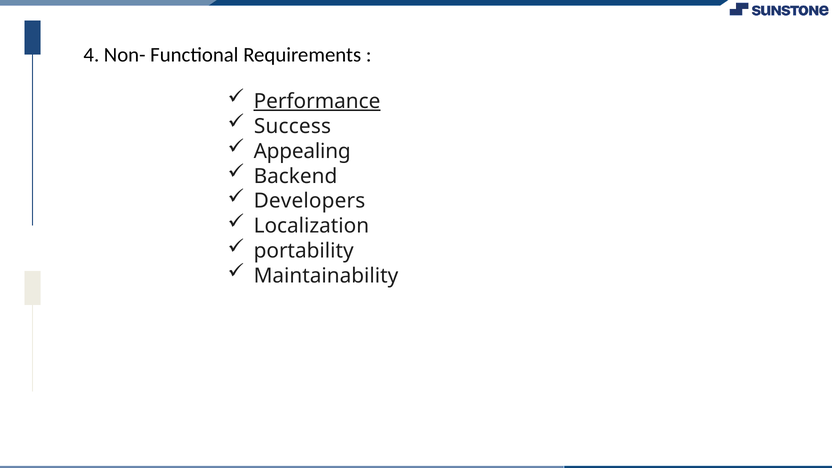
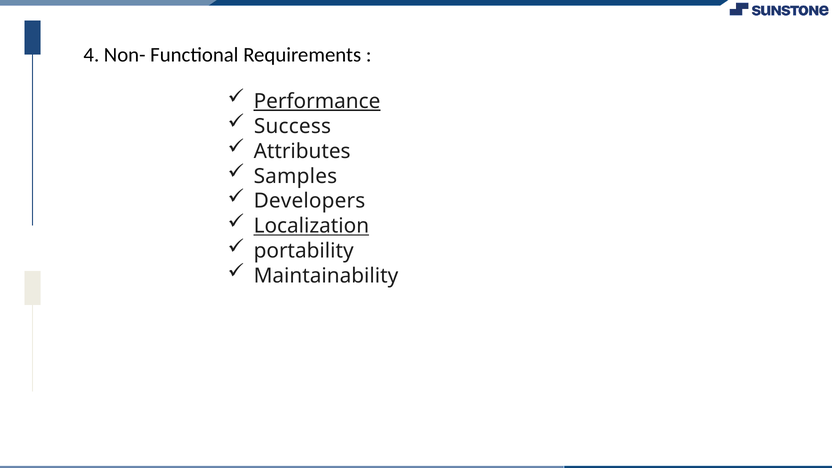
Appealing: Appealing -> Attributes
Backend: Backend -> Samples
Localization underline: none -> present
